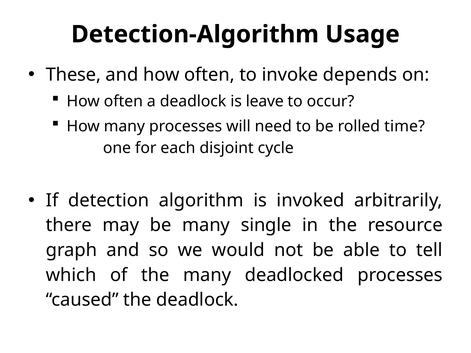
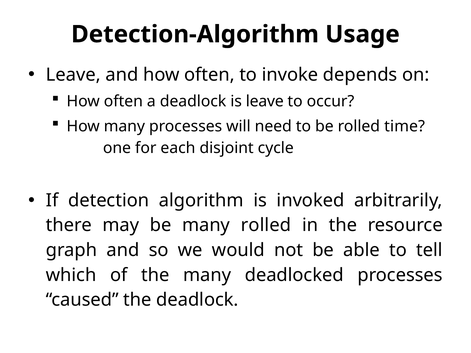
These at (73, 75): These -> Leave
many single: single -> rolled
